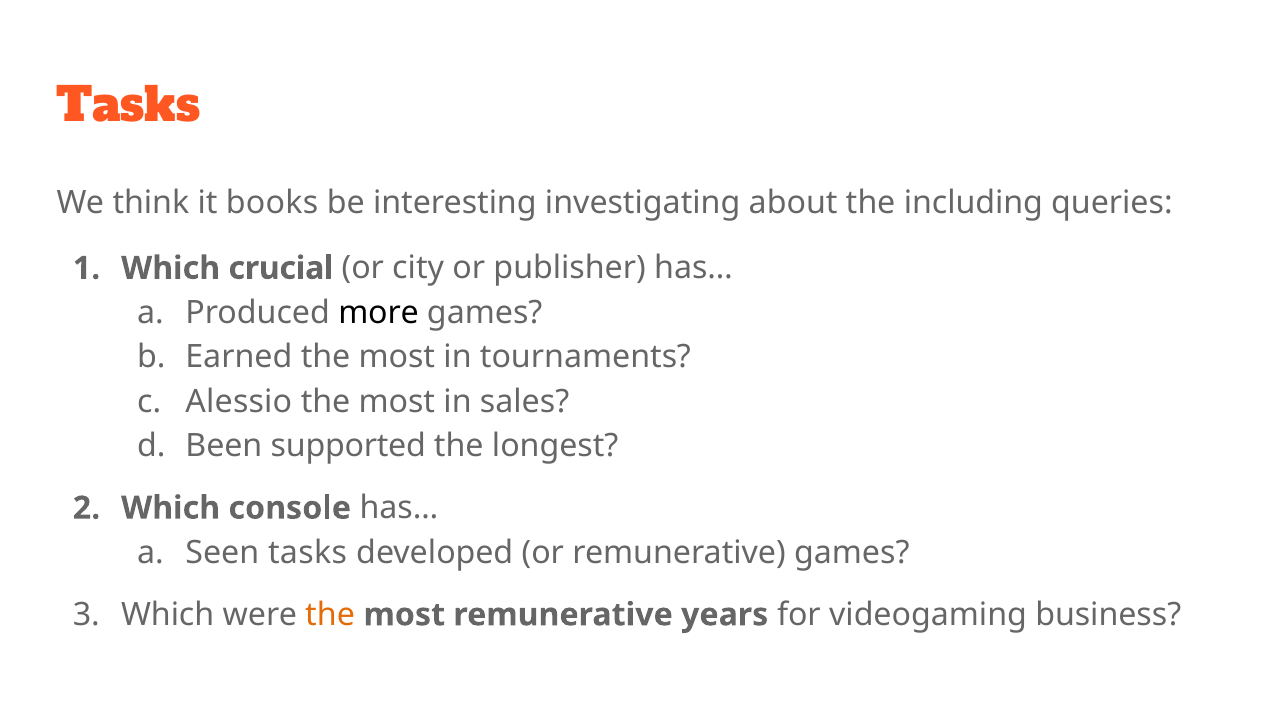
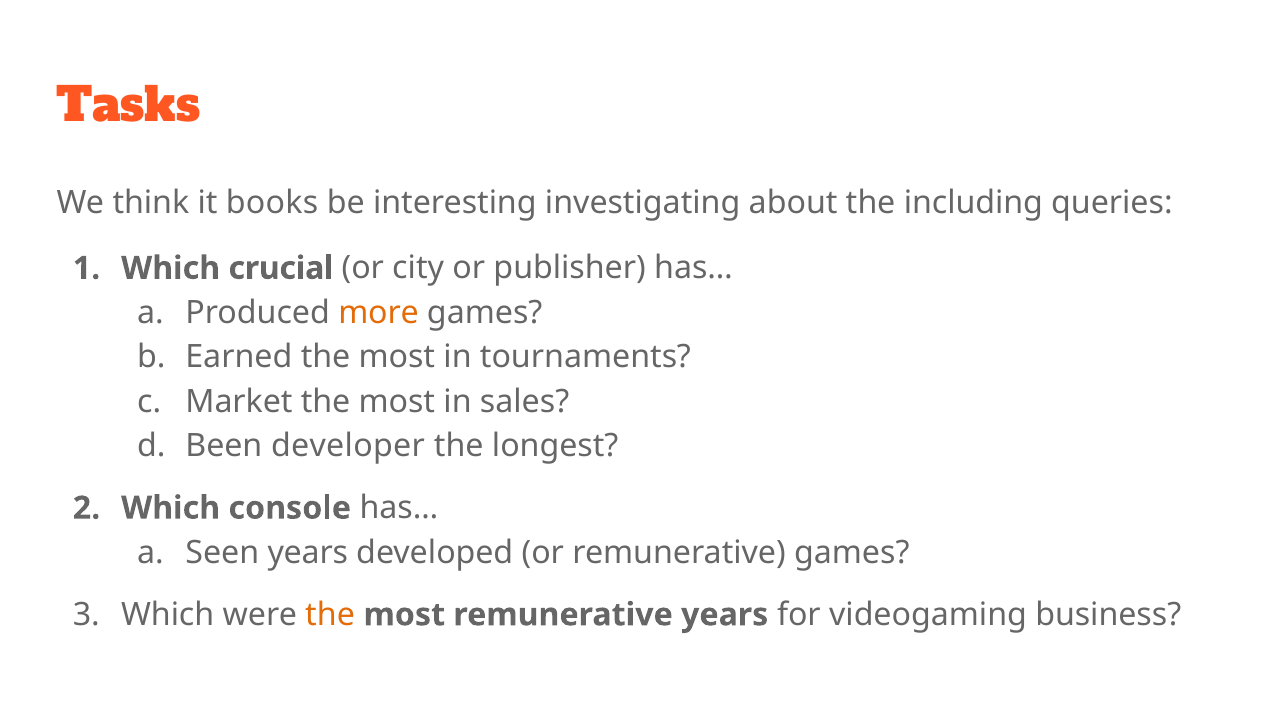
more colour: black -> orange
Alessio: Alessio -> Market
supported: supported -> developer
Seen tasks: tasks -> years
